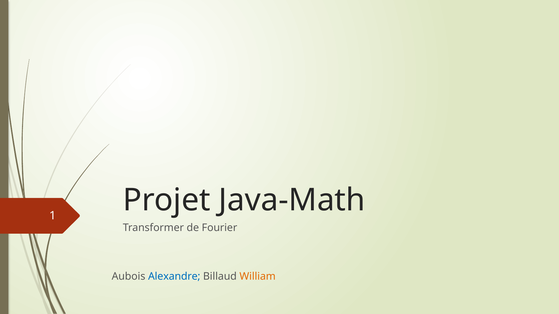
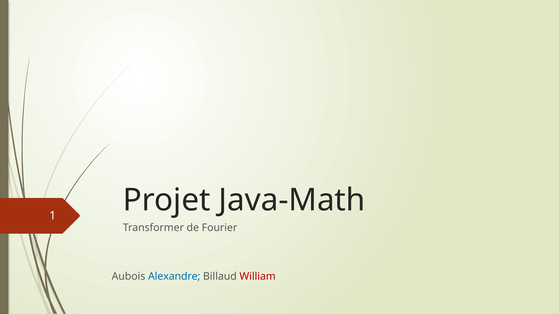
William colour: orange -> red
